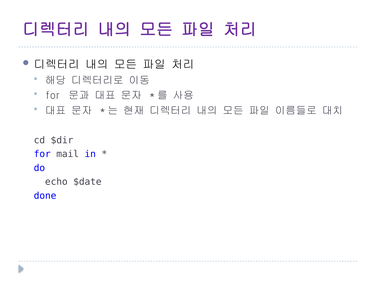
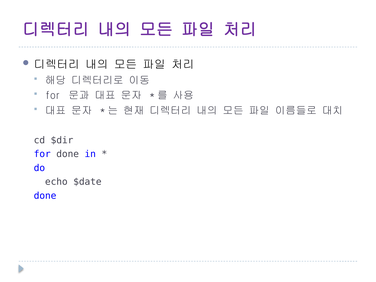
for mail: mail -> done
